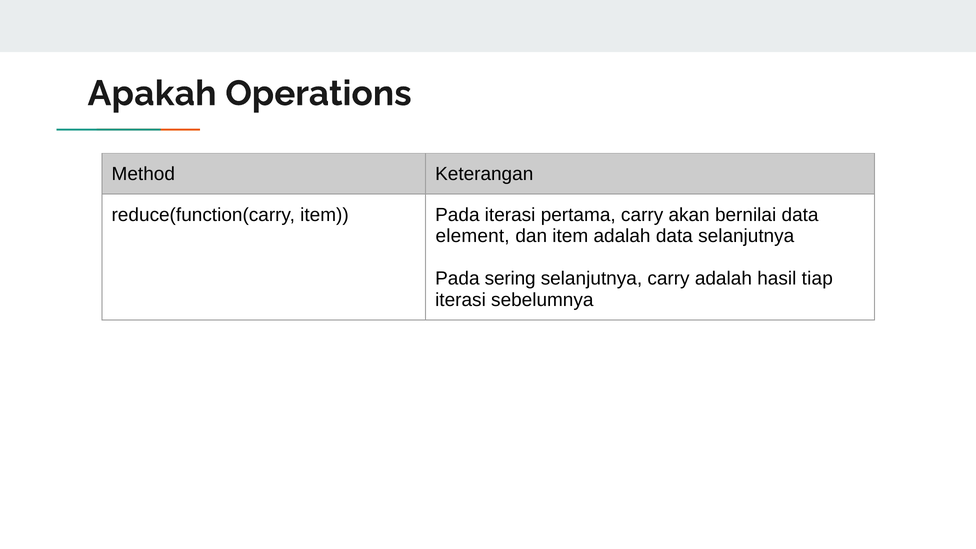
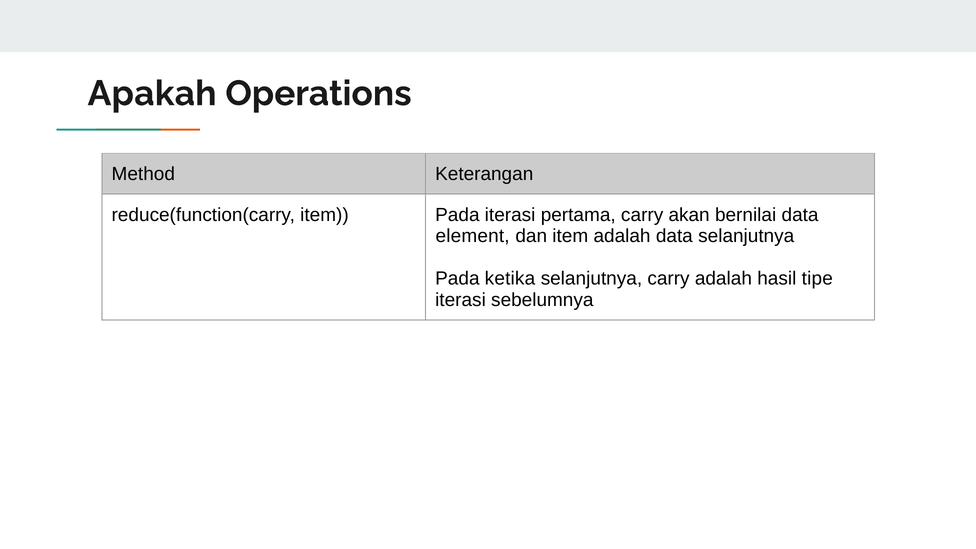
sering: sering -> ketika
tiap: tiap -> tipe
